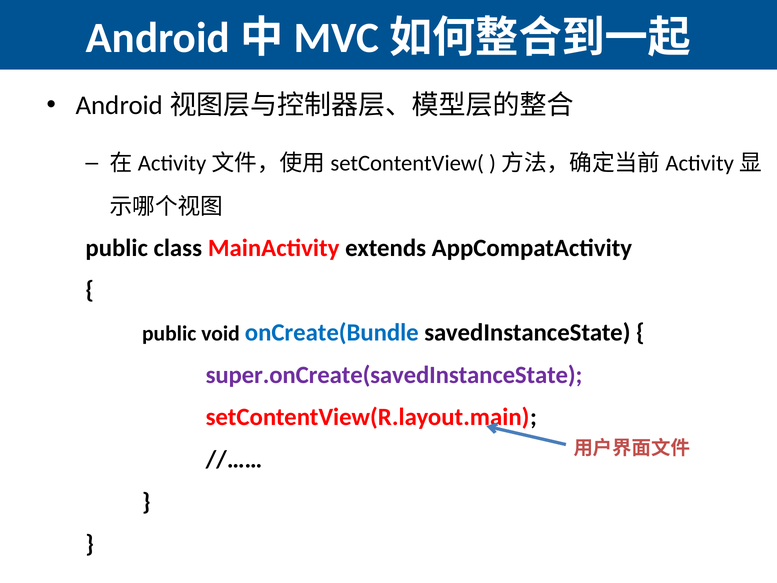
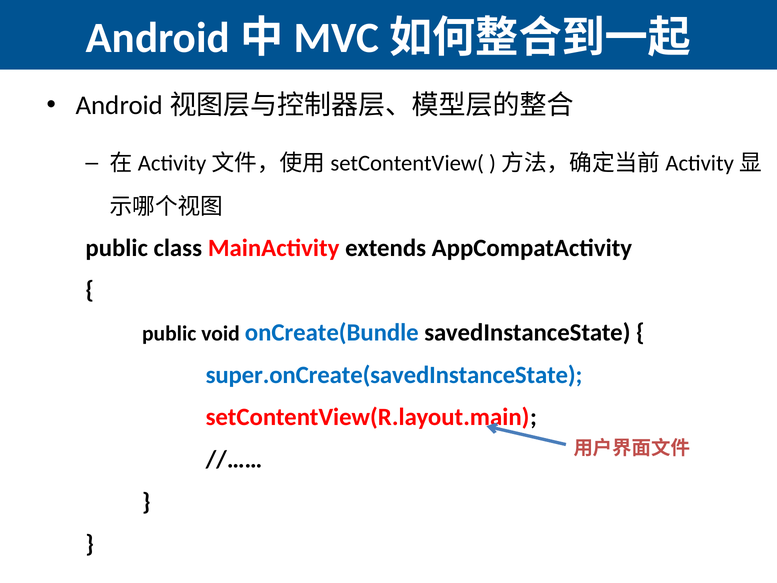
super.onCreate(savedInstanceState colour: purple -> blue
